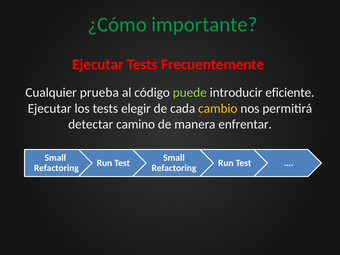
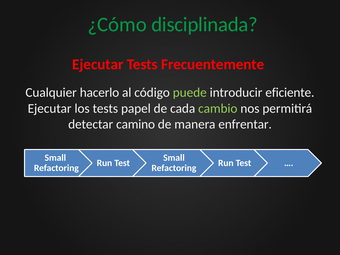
importante: importante -> disciplinada
prueba: prueba -> hacerlo
elegir: elegir -> papel
cambio colour: yellow -> light green
